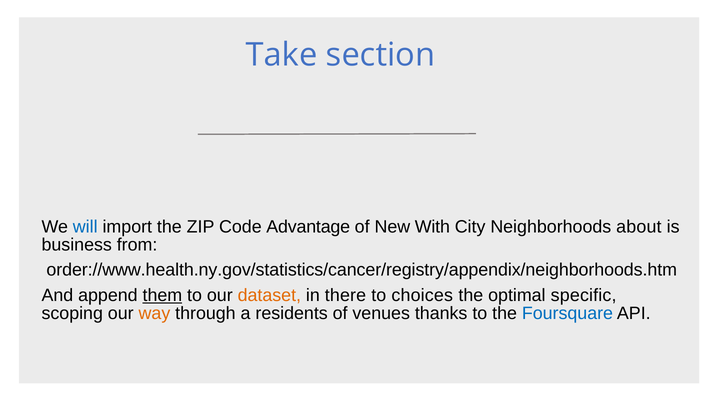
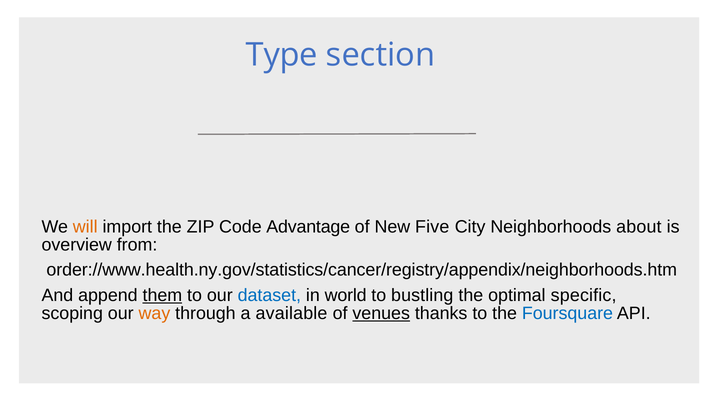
Take: Take -> Type
will colour: blue -> orange
With: With -> Five
business: business -> overview
dataset colour: orange -> blue
there: there -> world
choices: choices -> bustling
residents: residents -> available
venues underline: none -> present
